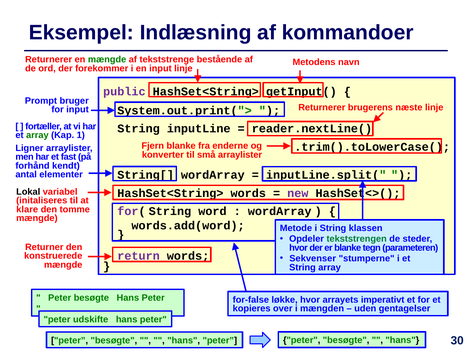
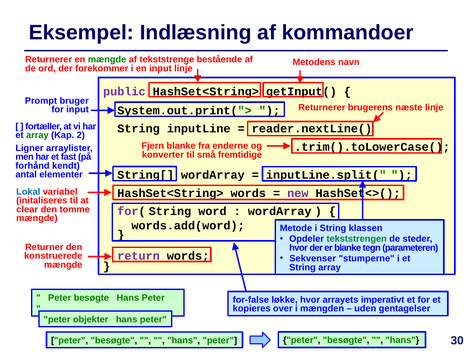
1: 1 -> 2
små arraylister: arraylister -> fremtidige
Lokal colour: black -> blue
klare: klare -> clear
udskifte: udskifte -> objekter
